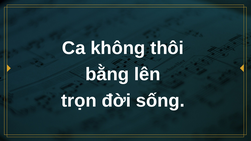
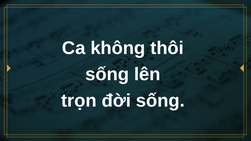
bằng at (107, 74): bằng -> sống
